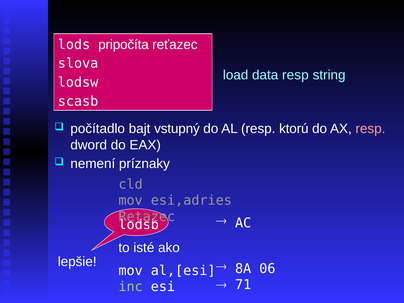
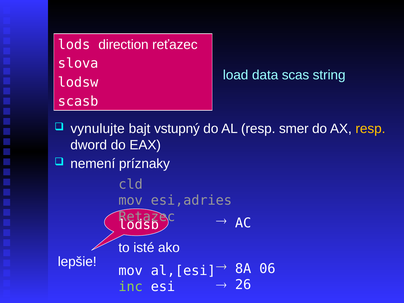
pripočíta: pripočíta -> direction
data resp: resp -> scas
počítadlo: počítadlo -> vynulujte
ktorú: ktorú -> smer
resp at (370, 129) colour: pink -> yellow
71: 71 -> 26
